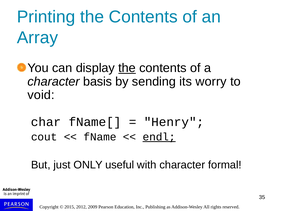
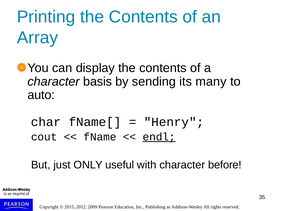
the at (127, 68) underline: present -> none
worry: worry -> many
void: void -> auto
formal: formal -> before
